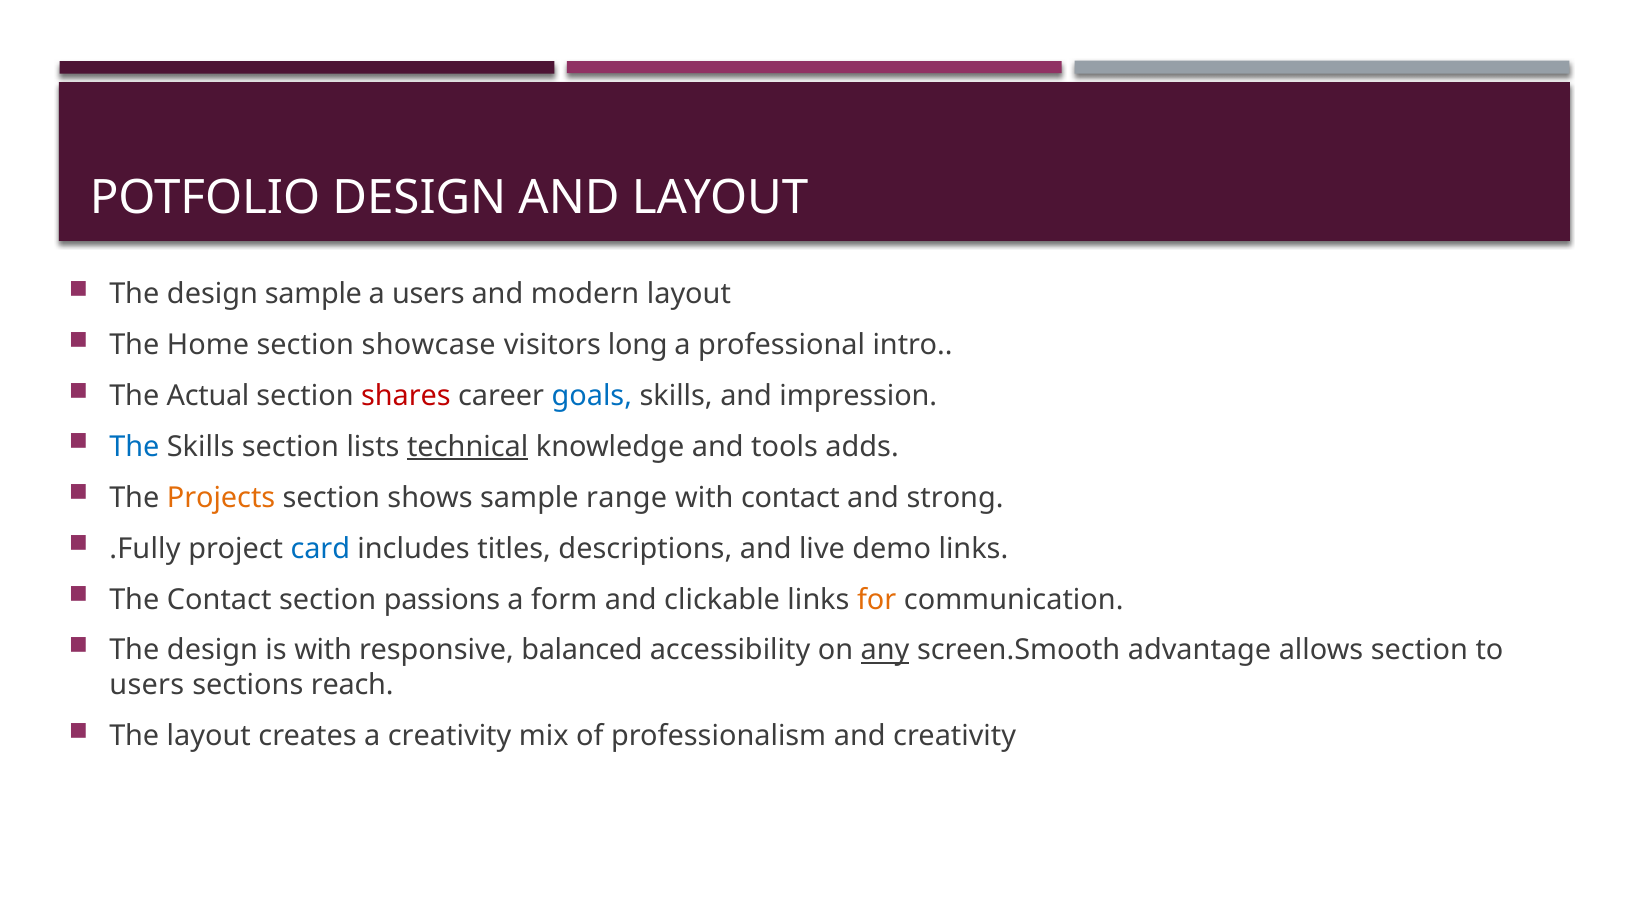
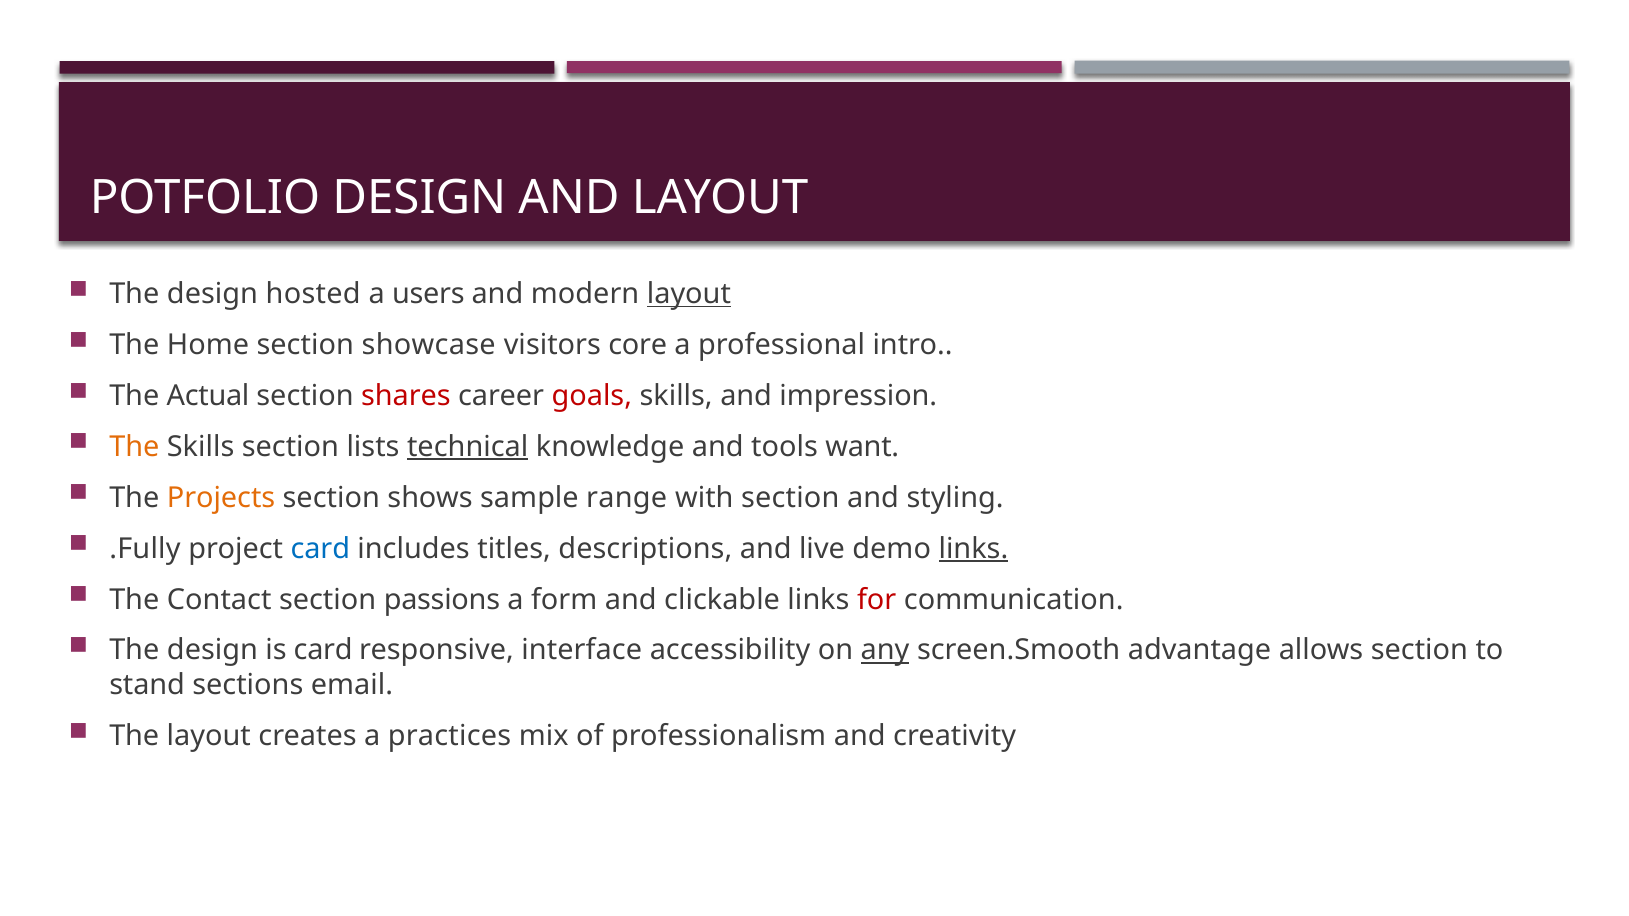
design sample: sample -> hosted
layout at (689, 294) underline: none -> present
long: long -> core
goals colour: blue -> red
The at (134, 447) colour: blue -> orange
adds: adds -> want
with contact: contact -> section
strong: strong -> styling
links at (973, 549) underline: none -> present
for colour: orange -> red
is with: with -> card
balanced: balanced -> interface
users at (147, 685): users -> stand
reach: reach -> email
a creativity: creativity -> practices
